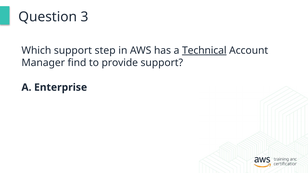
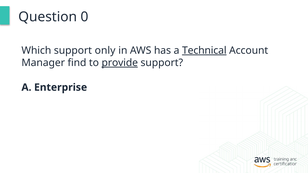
3: 3 -> 0
step: step -> only
provide underline: none -> present
